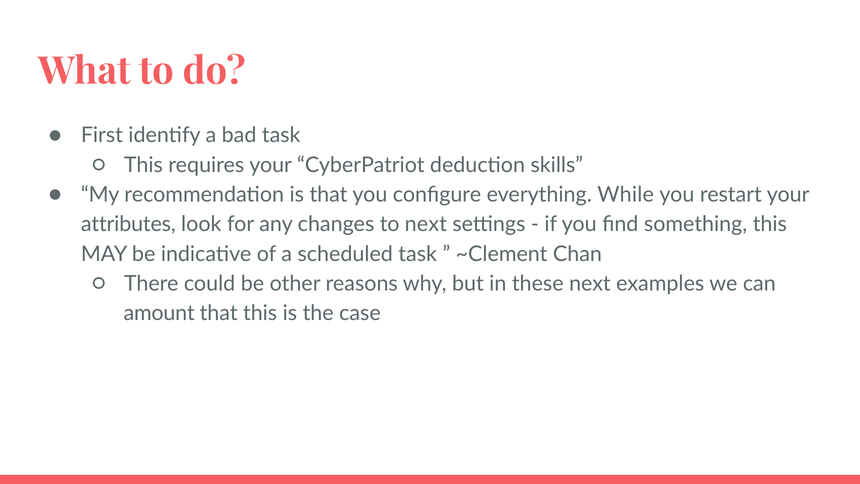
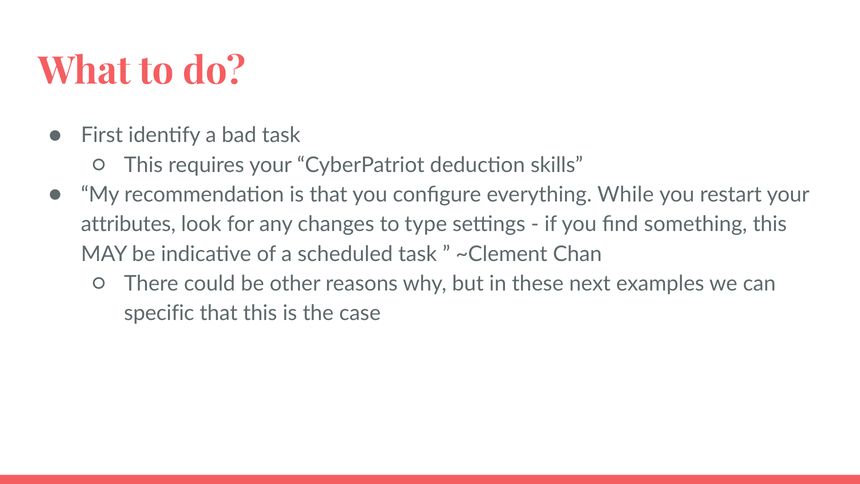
to next: next -> type
amount: amount -> specific
